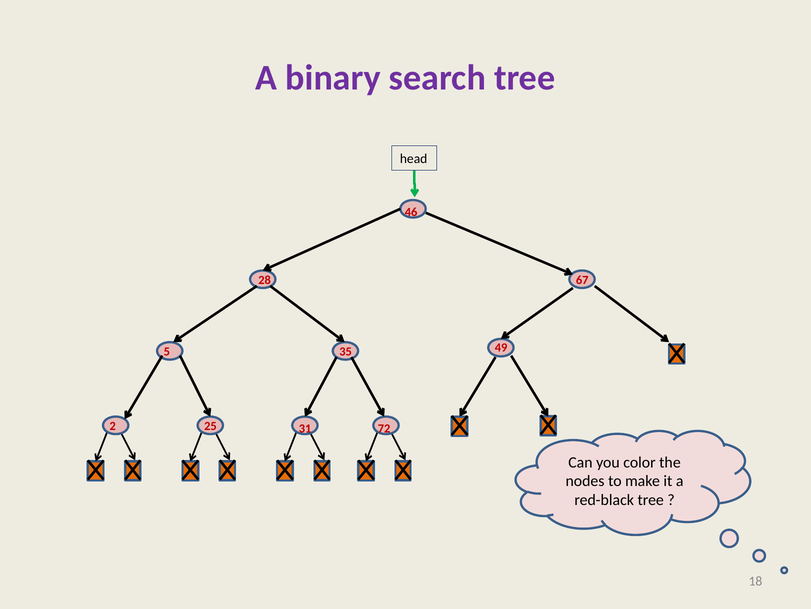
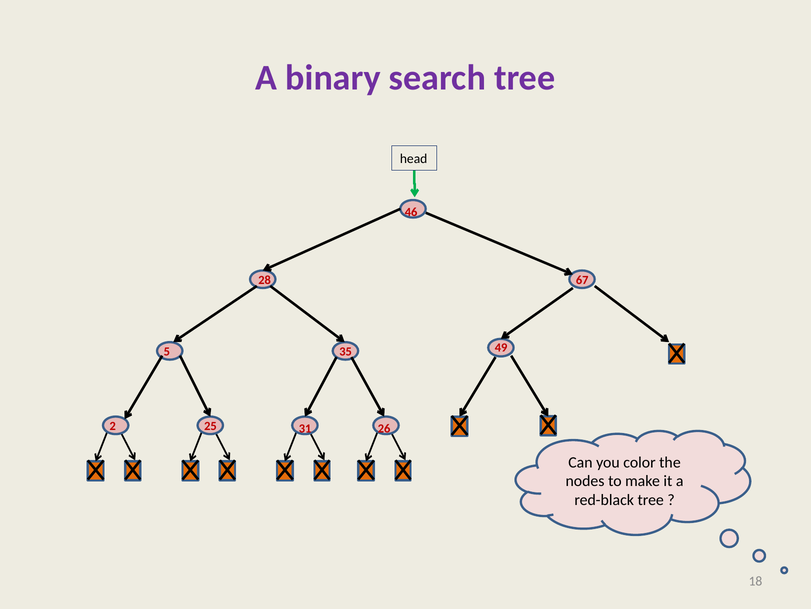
72: 72 -> 26
